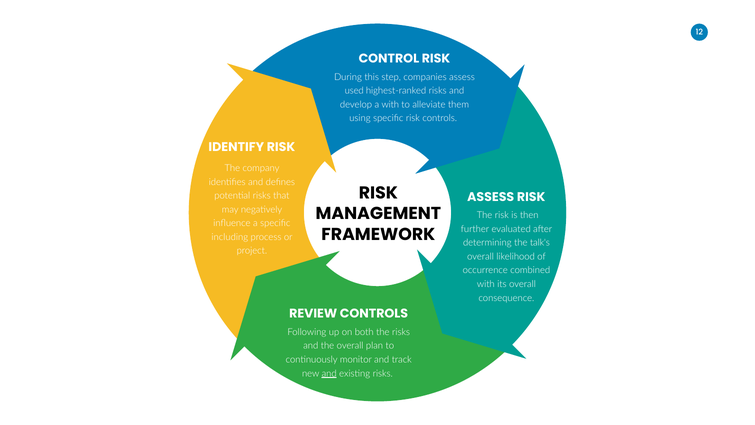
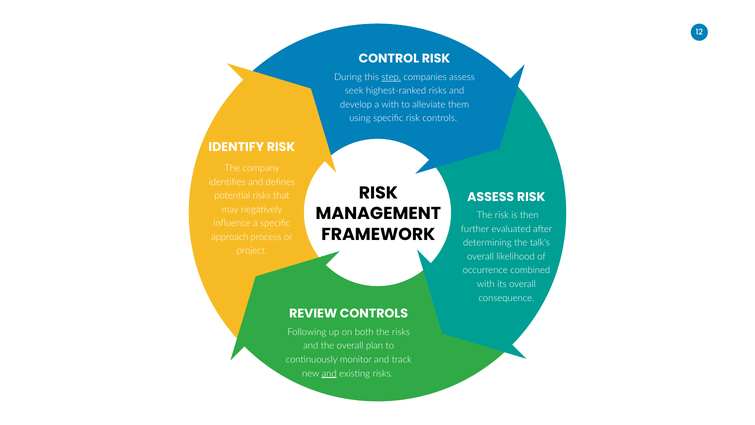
step underline: none -> present
used: used -> seek
including: including -> approach
